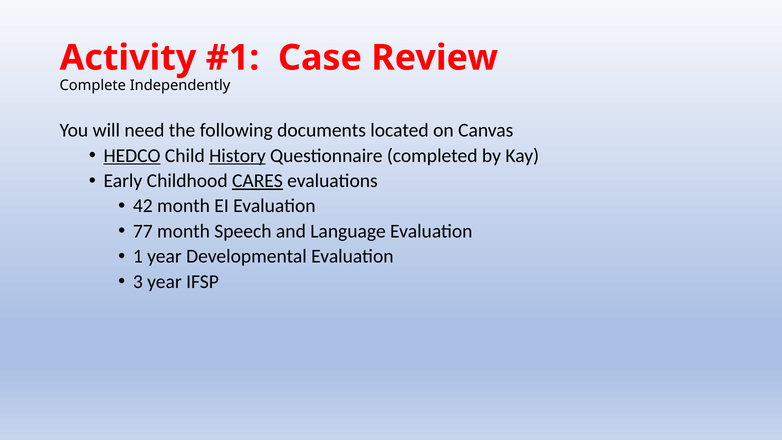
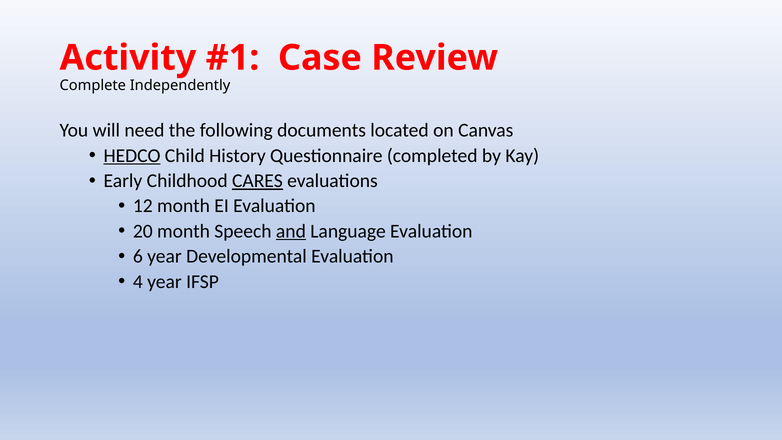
History underline: present -> none
42: 42 -> 12
77: 77 -> 20
and underline: none -> present
1: 1 -> 6
3: 3 -> 4
